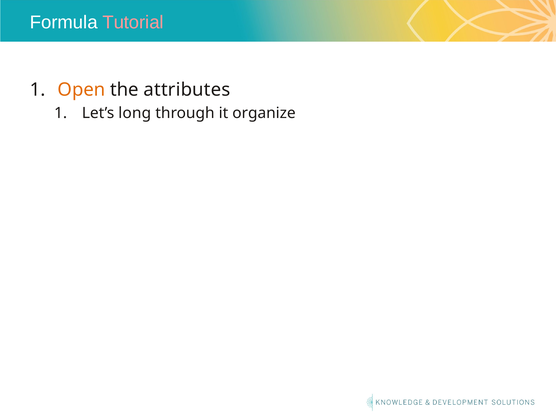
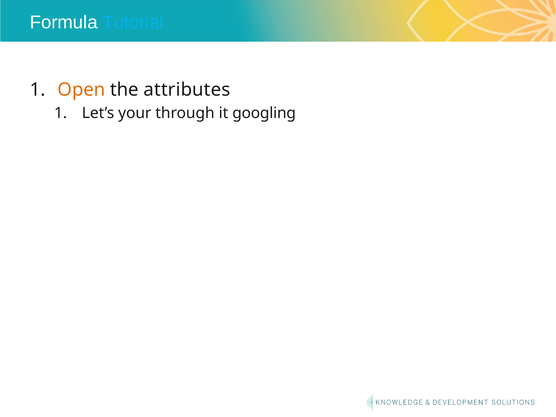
Tutorial colour: pink -> light blue
long: long -> your
organize: organize -> googling
